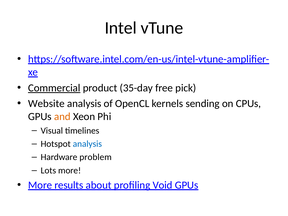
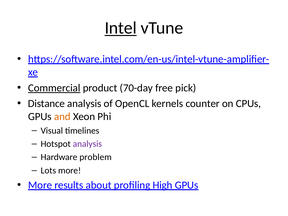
Intel underline: none -> present
35-day: 35-day -> 70-day
Website: Website -> Distance
sending: sending -> counter
analysis at (87, 144) colour: blue -> purple
Void: Void -> High
